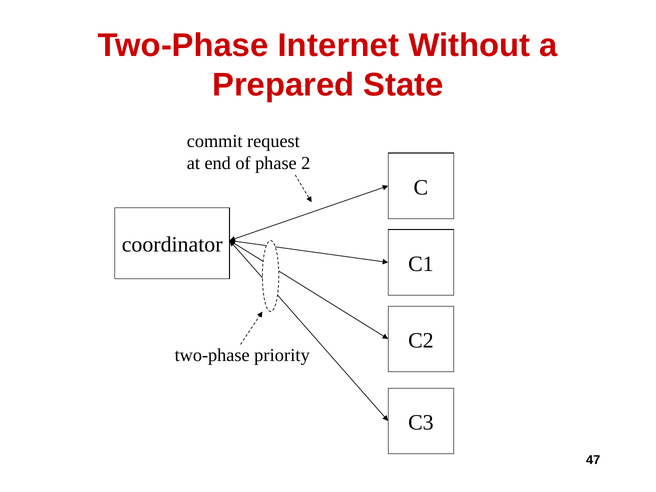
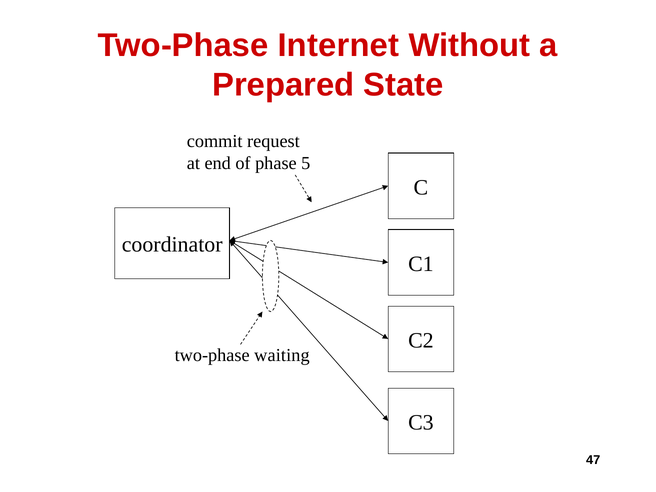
2: 2 -> 5
priority: priority -> waiting
